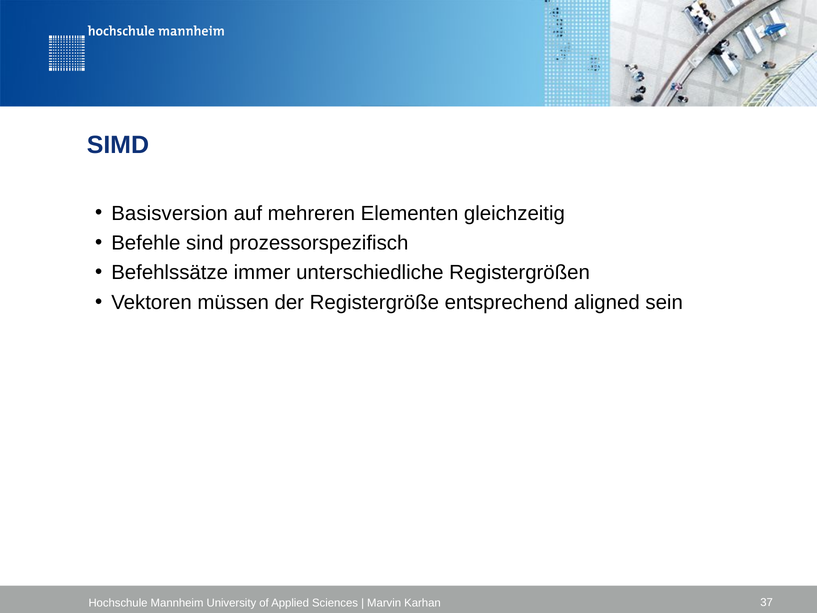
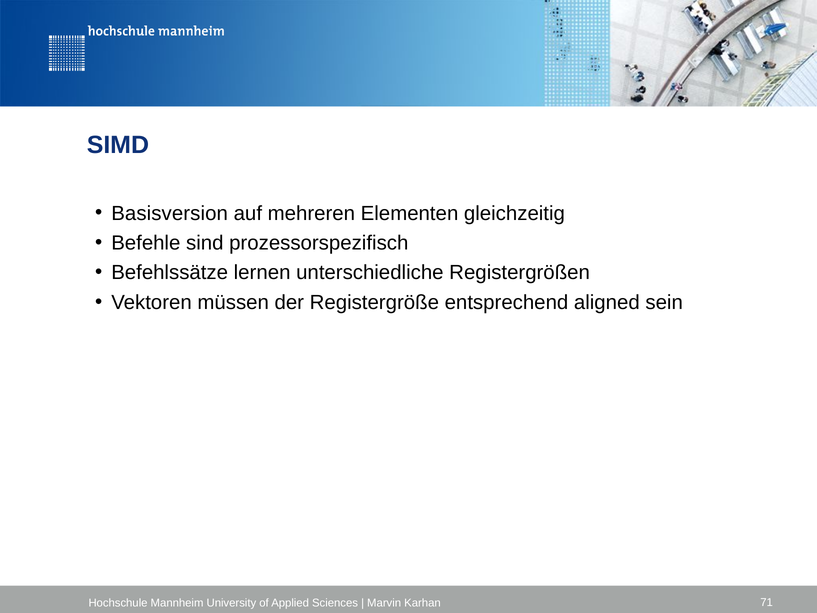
immer: immer -> lernen
37: 37 -> 71
